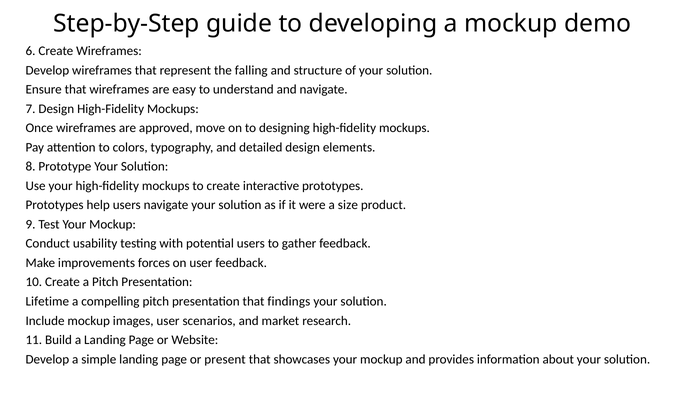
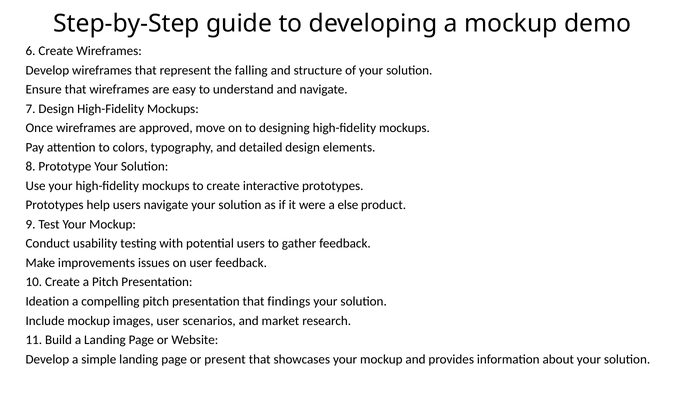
size: size -> else
forces: forces -> issues
Lifetime: Lifetime -> Ideation
